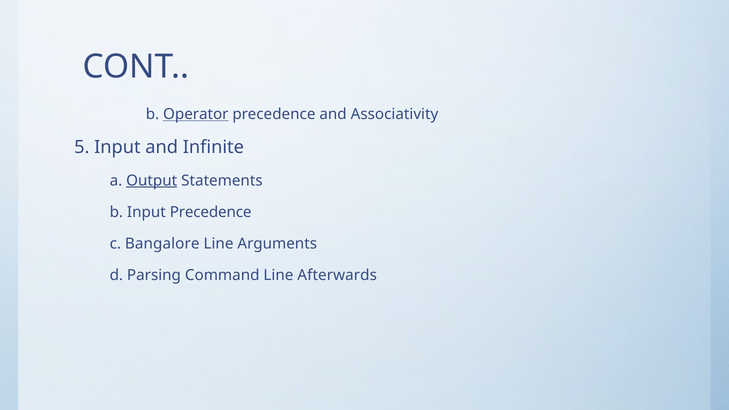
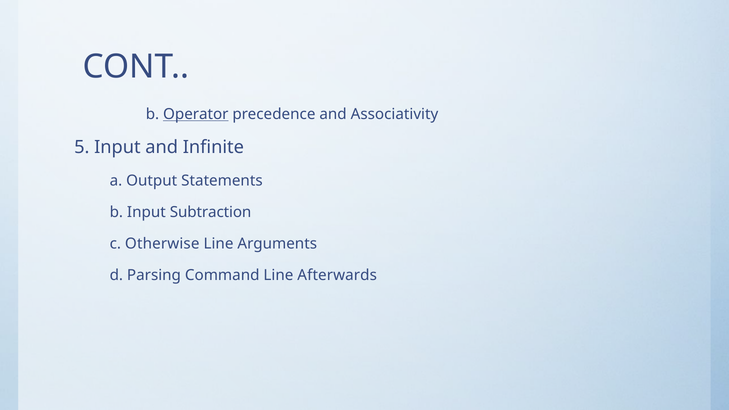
Output underline: present -> none
Input Precedence: Precedence -> Subtraction
Bangalore: Bangalore -> Otherwise
